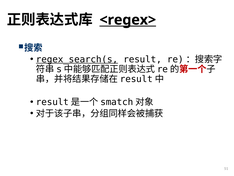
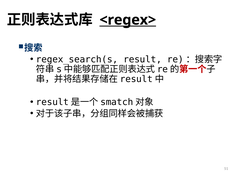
regex_search(s underline: present -> none
